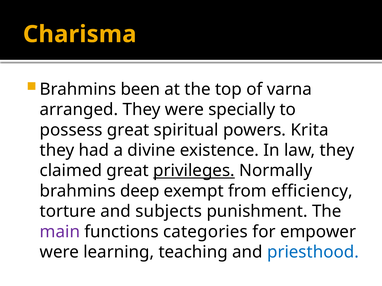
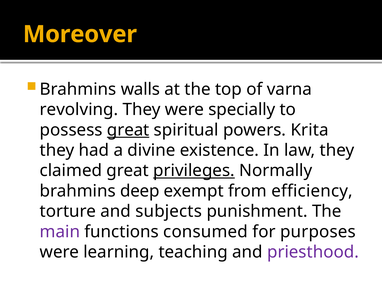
Charisma: Charisma -> Moreover
been: been -> walls
arranged: arranged -> revolving
great at (128, 130) underline: none -> present
categories: categories -> consumed
empower: empower -> purposes
priesthood colour: blue -> purple
